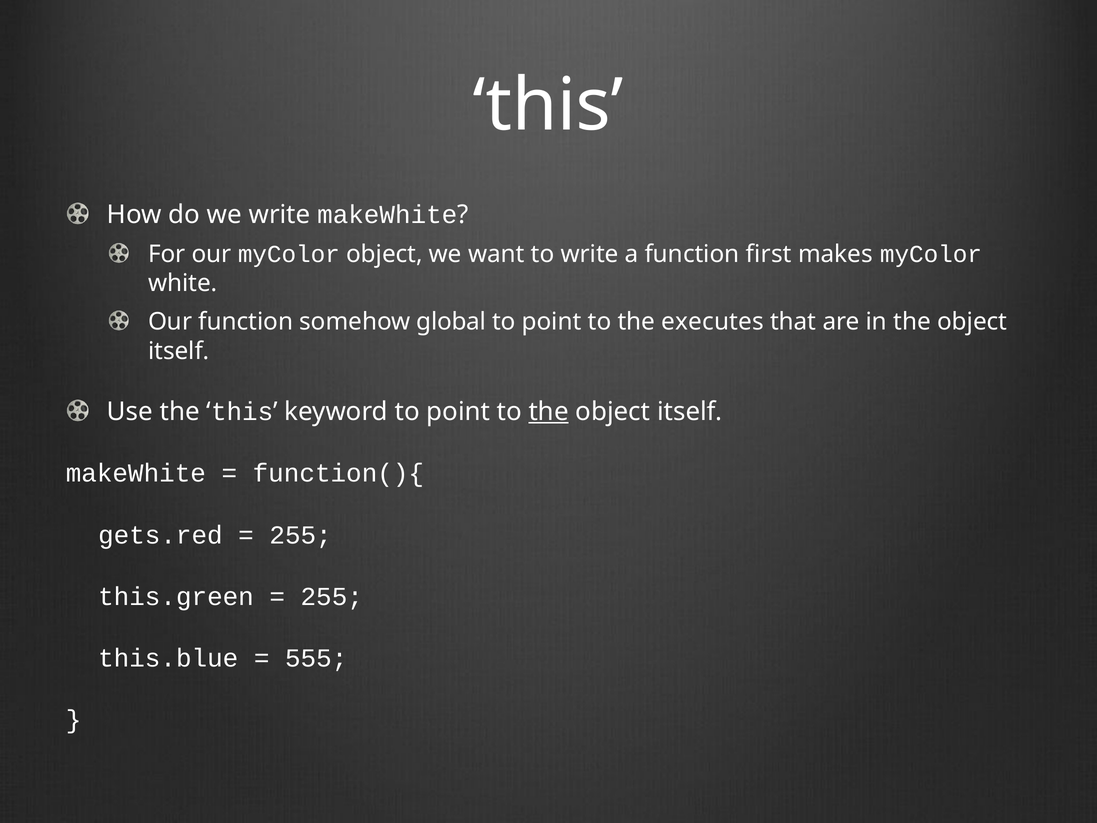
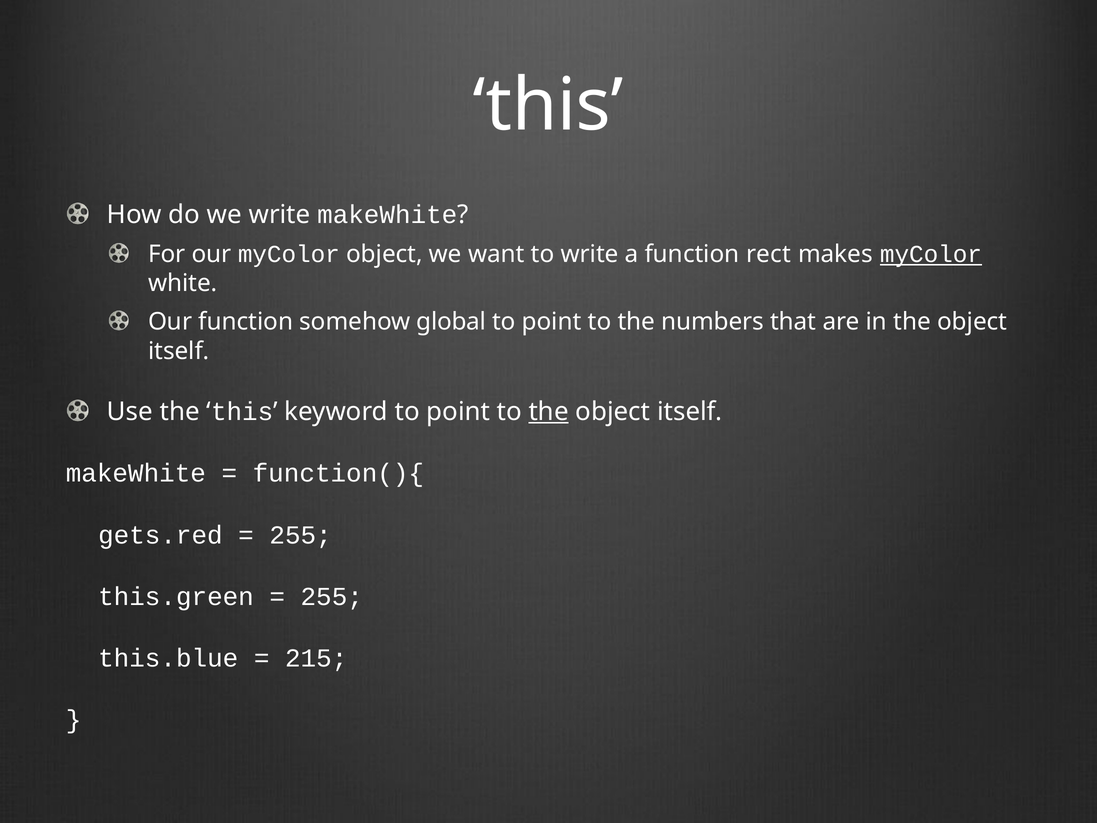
first: first -> rect
myColor at (931, 254) underline: none -> present
executes: executes -> numbers
555: 555 -> 215
